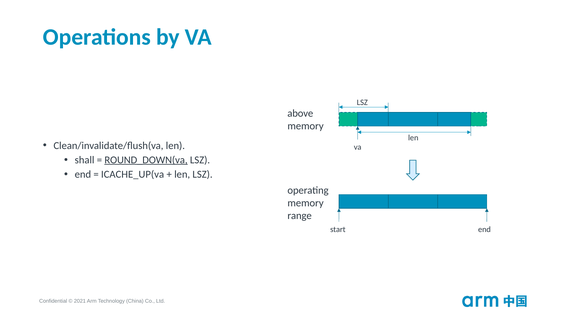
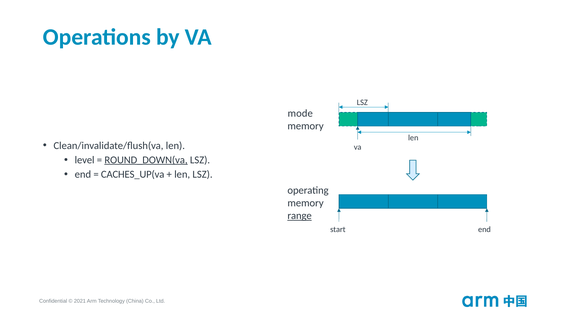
above: above -> mode
shall: shall -> level
ICACHE_UP(va: ICACHE_UP(va -> CACHES_UP(va
range underline: none -> present
